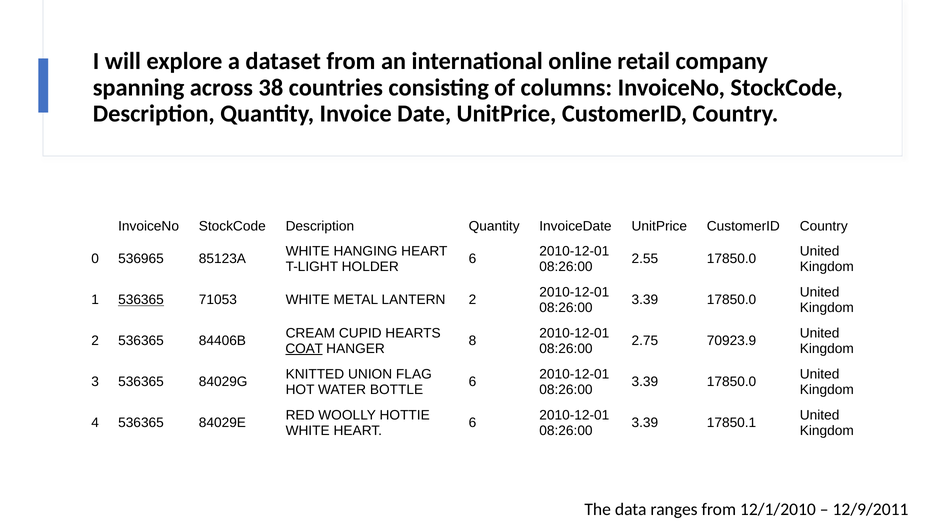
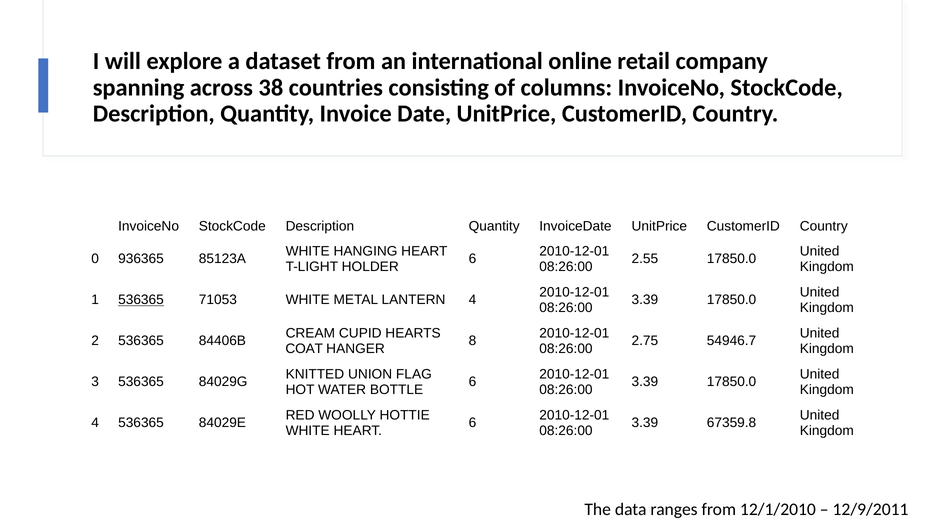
536965: 536965 -> 936365
LANTERN 2: 2 -> 4
70923.9: 70923.9 -> 54946.7
COAT underline: present -> none
17850.1: 17850.1 -> 67359.8
